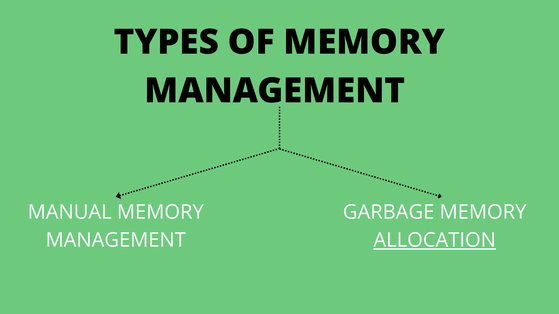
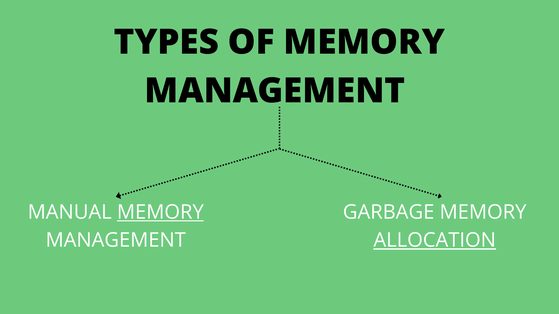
MEMORY at (160, 212) underline: none -> present
